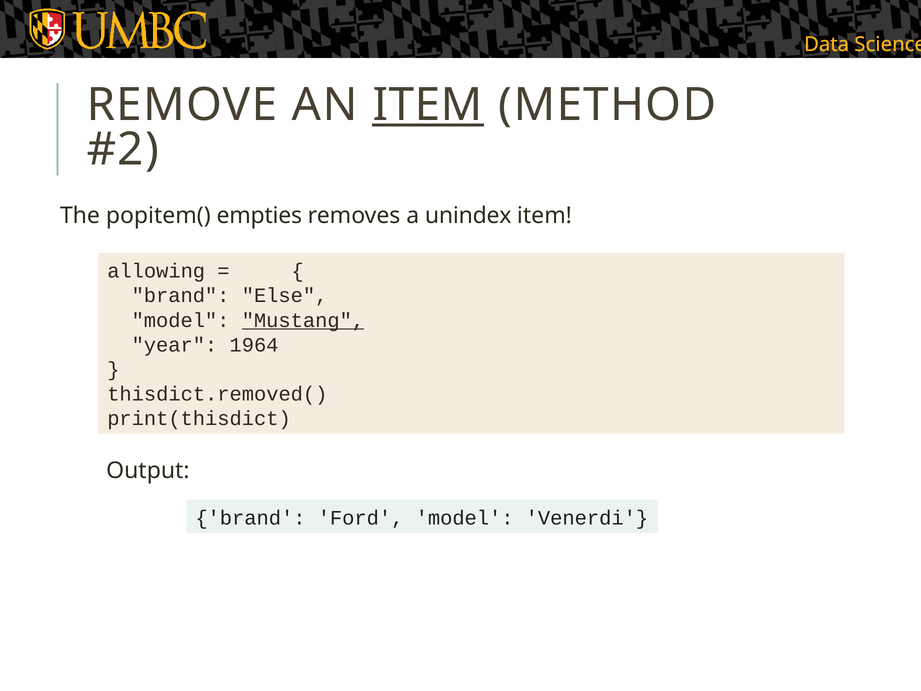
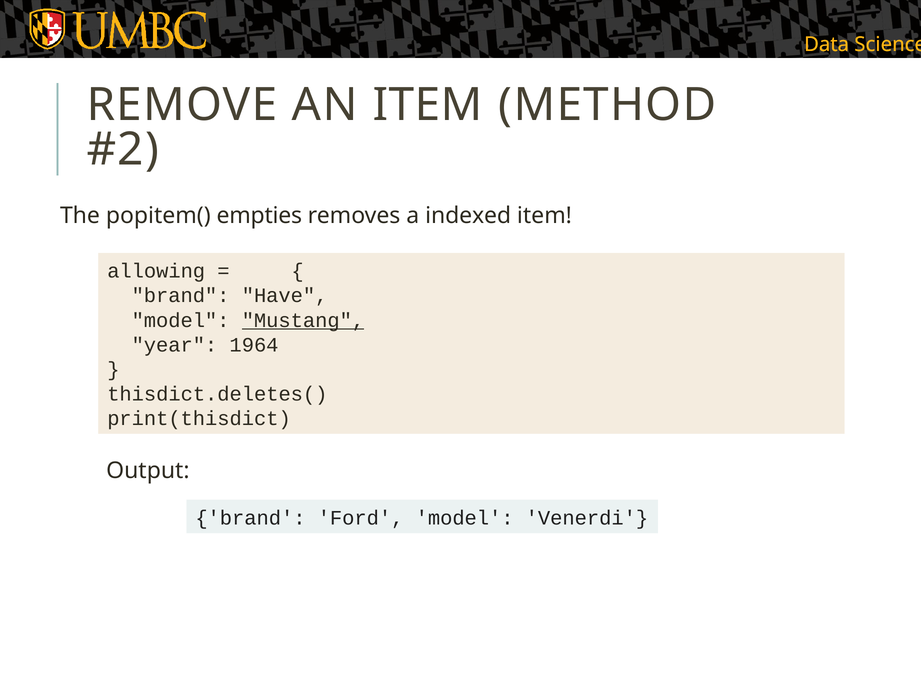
ITEM at (428, 105) underline: present -> none
unindex: unindex -> indexed
Else: Else -> Have
thisdict.removed(: thisdict.removed( -> thisdict.deletes(
